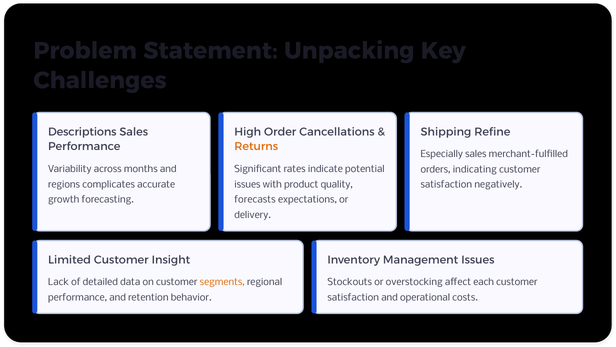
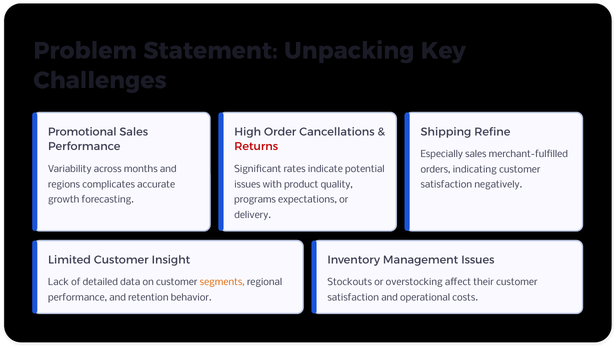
Descriptions: Descriptions -> Promotional
Returns colour: orange -> red
forecasts: forecasts -> programs
each: each -> their
